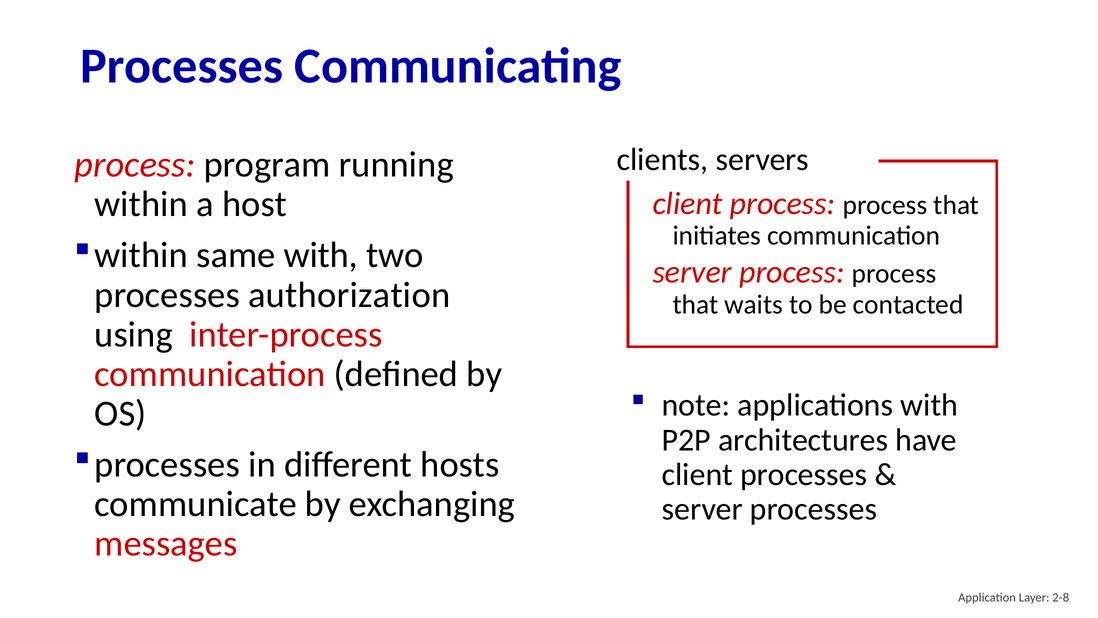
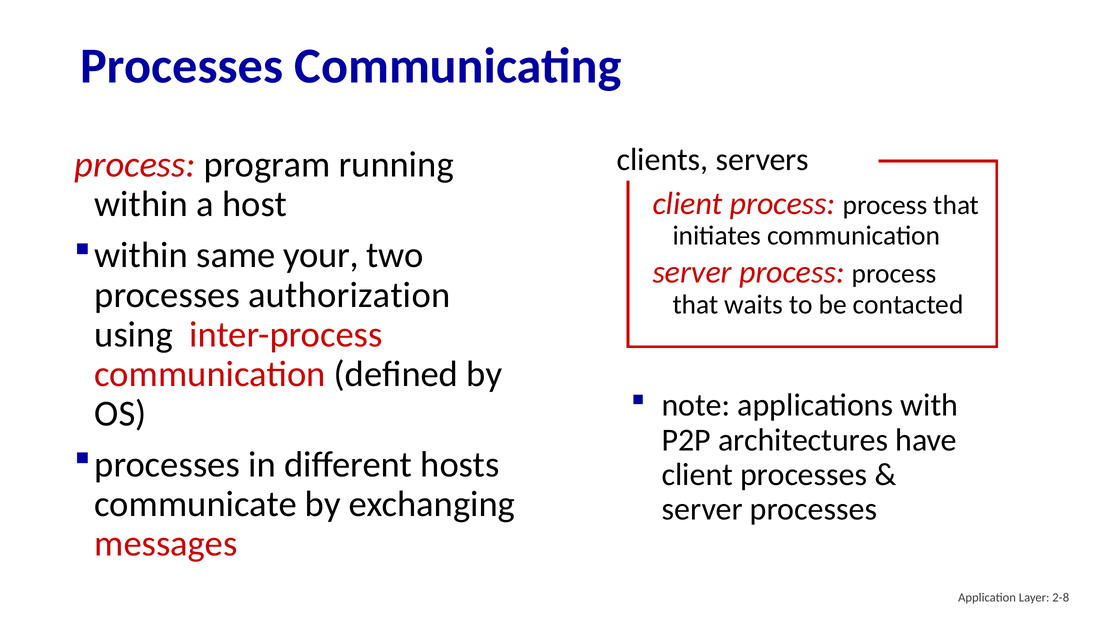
same with: with -> your
